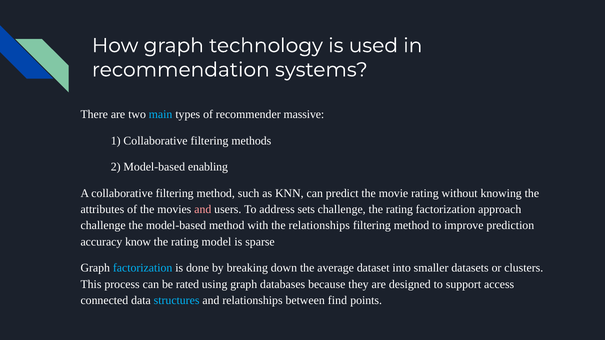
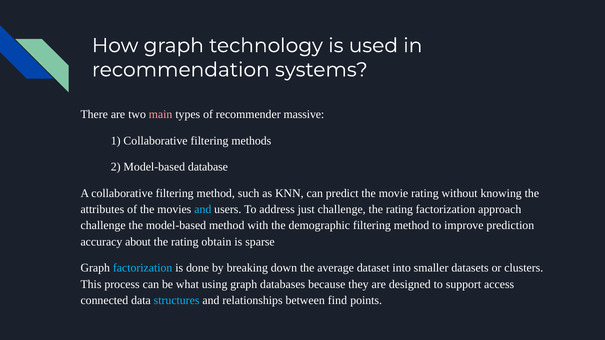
main colour: light blue -> pink
enabling: enabling -> database
and at (203, 210) colour: pink -> light blue
sets: sets -> just
the relationships: relationships -> demographic
know: know -> about
model: model -> obtain
rated: rated -> what
